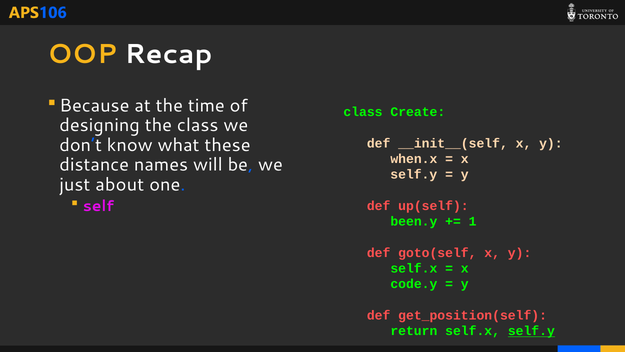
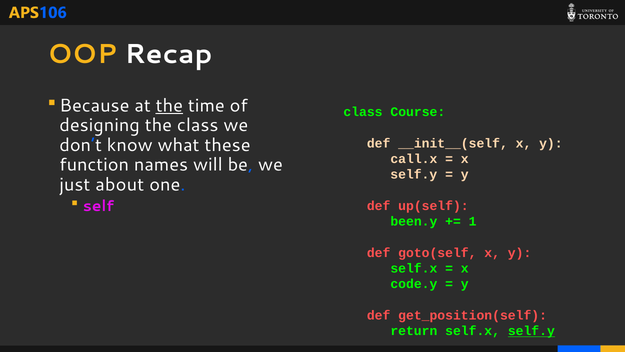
the at (169, 106) underline: none -> present
Create: Create -> Course
when.x: when.x -> call.x
distance: distance -> function
